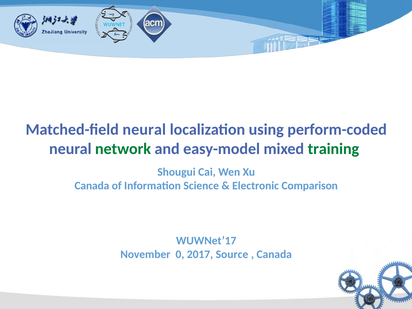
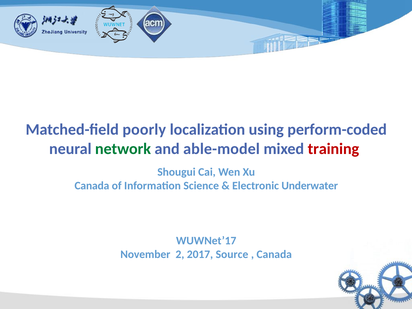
Matched-field neural: neural -> poorly
easy-model: easy-model -> able-model
training colour: green -> red
Comparison: Comparison -> Underwater
0: 0 -> 2
